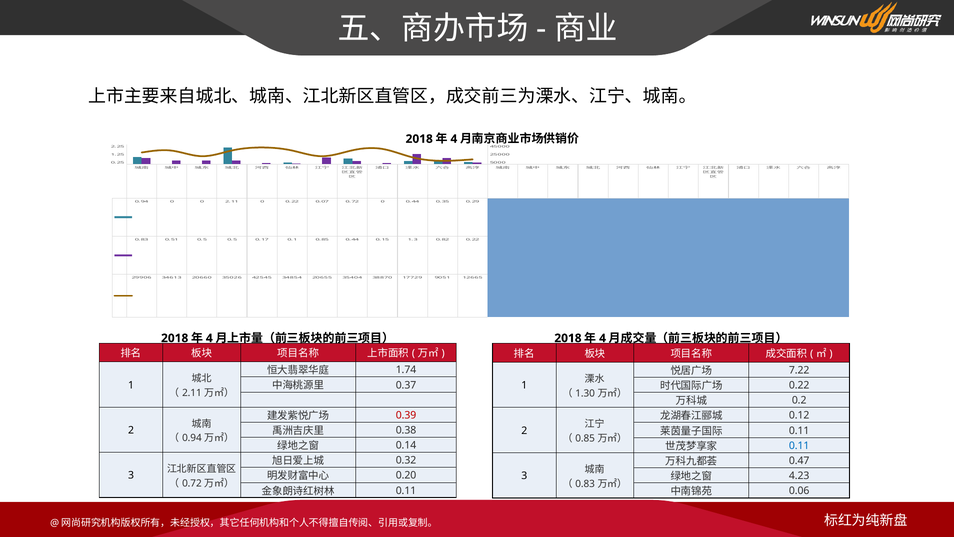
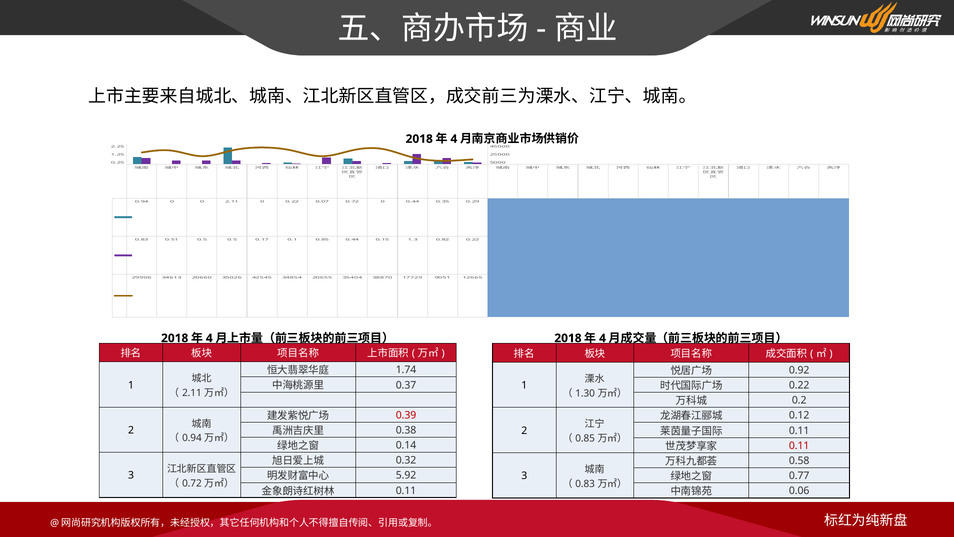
7.22: 7.22 -> 0.92
0.11 at (799, 445) colour: blue -> red
0.47: 0.47 -> 0.58
0.20: 0.20 -> 5.92
4.23: 4.23 -> 0.77
